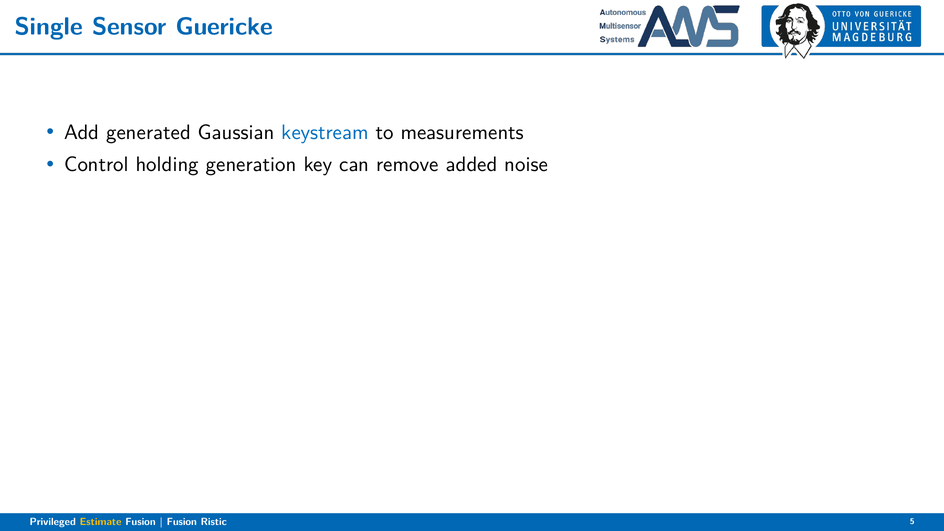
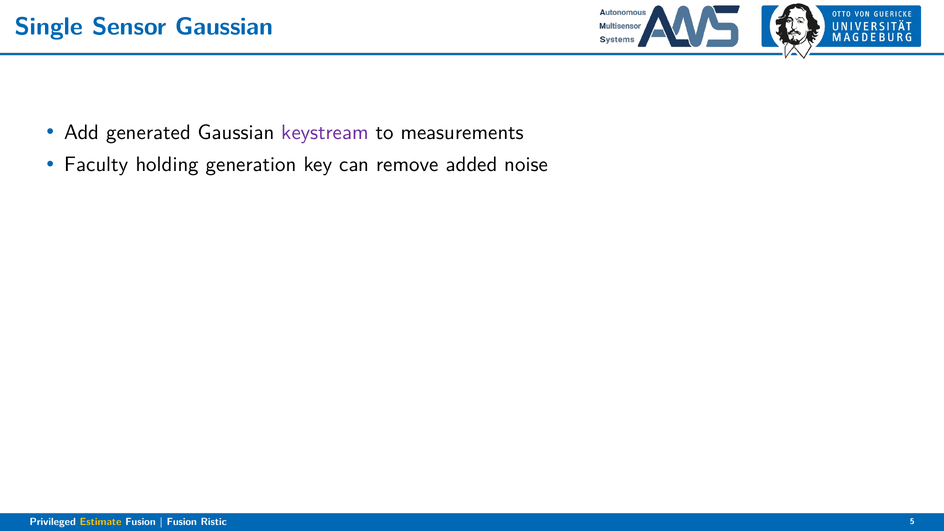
Sensor Guericke: Guericke -> Gaussian
keystream colour: blue -> purple
Control: Control -> Faculty
